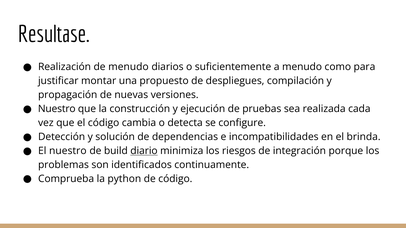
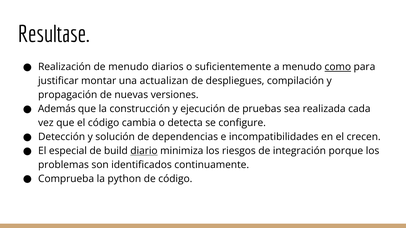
como underline: none -> present
propuesto: propuesto -> actualizan
Nuestro at (57, 109): Nuestro -> Además
brinda: brinda -> crecen
El nuestro: nuestro -> especial
